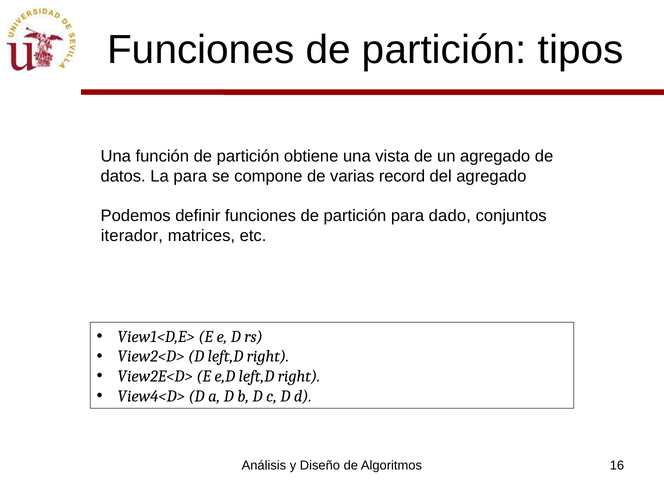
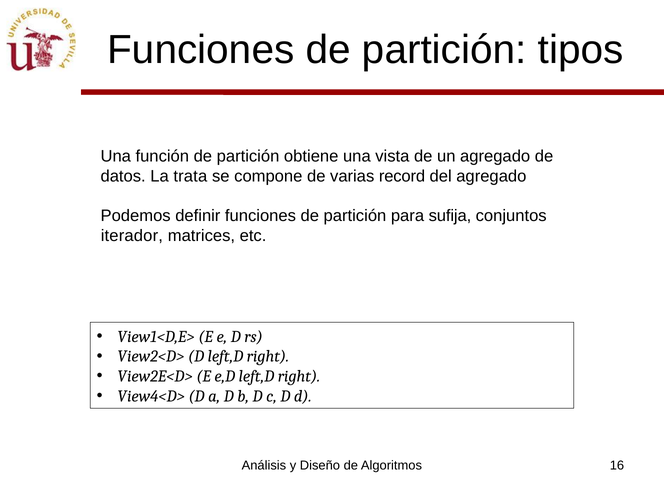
La para: para -> trata
dado: dado -> sufija
